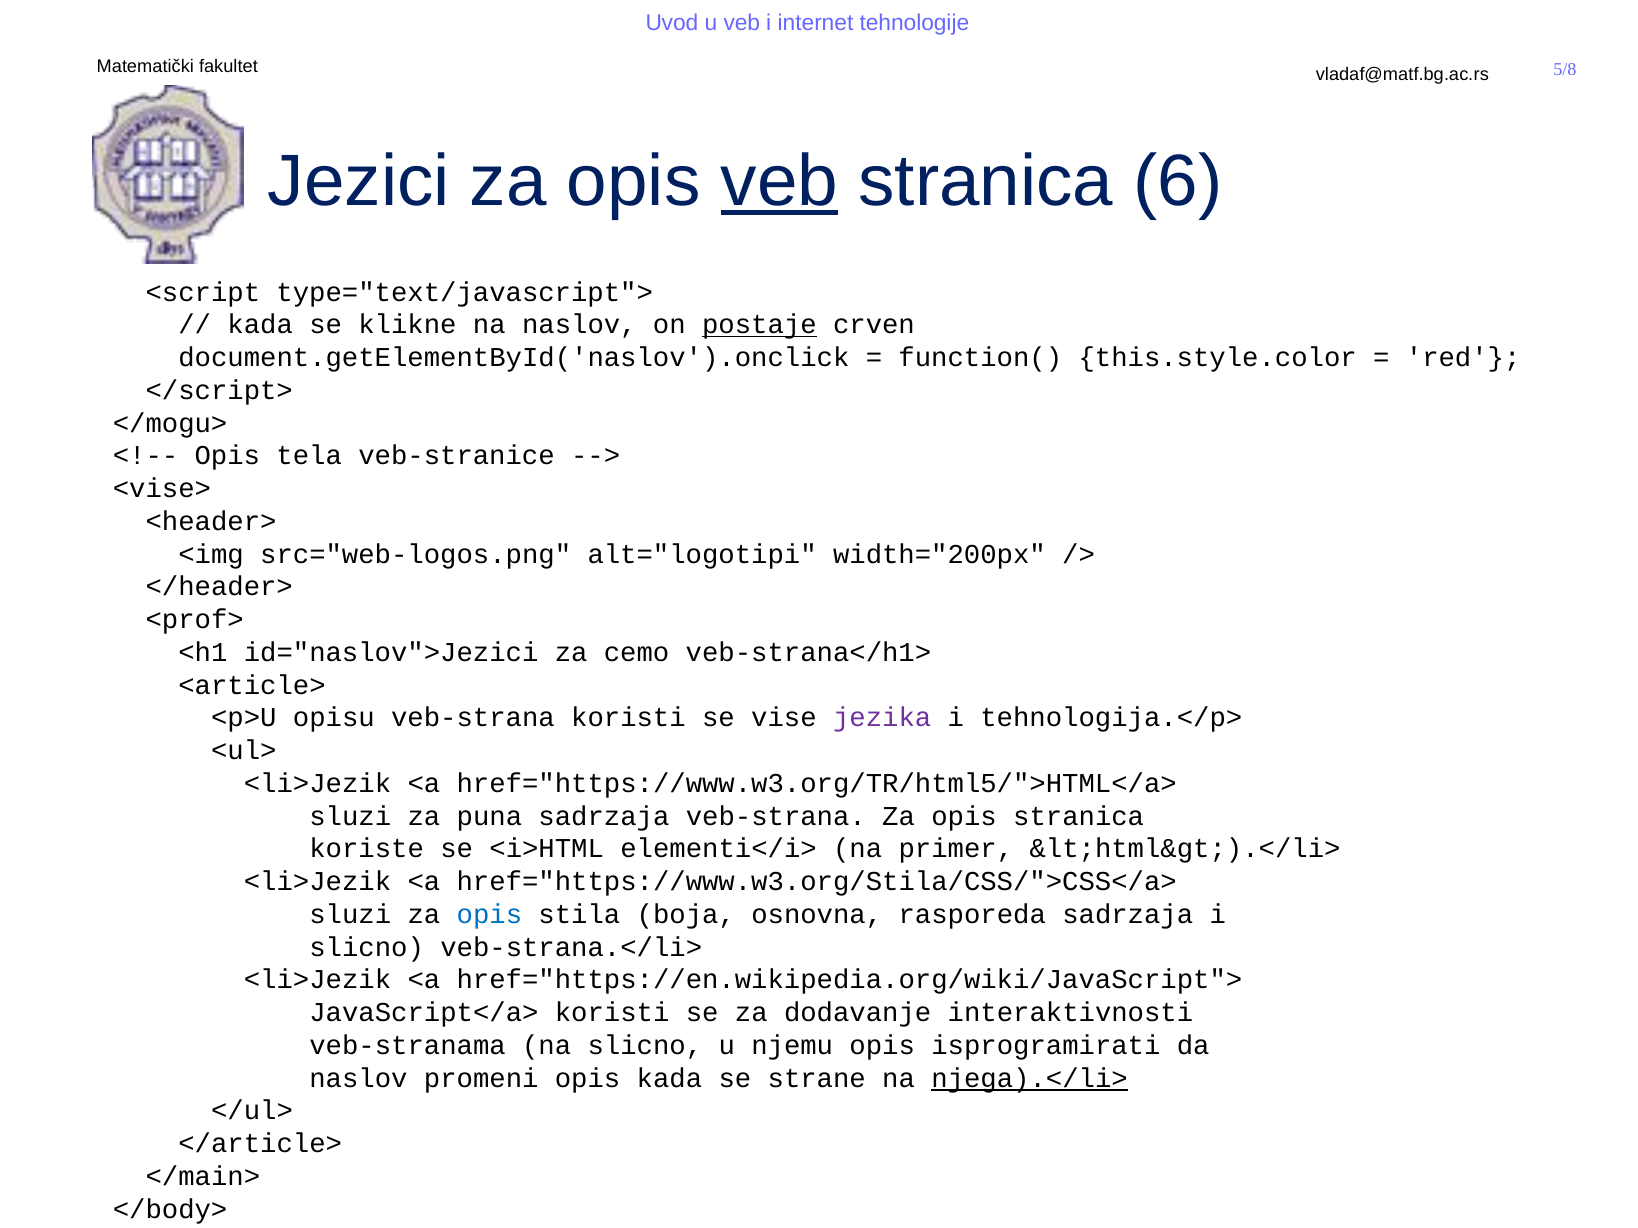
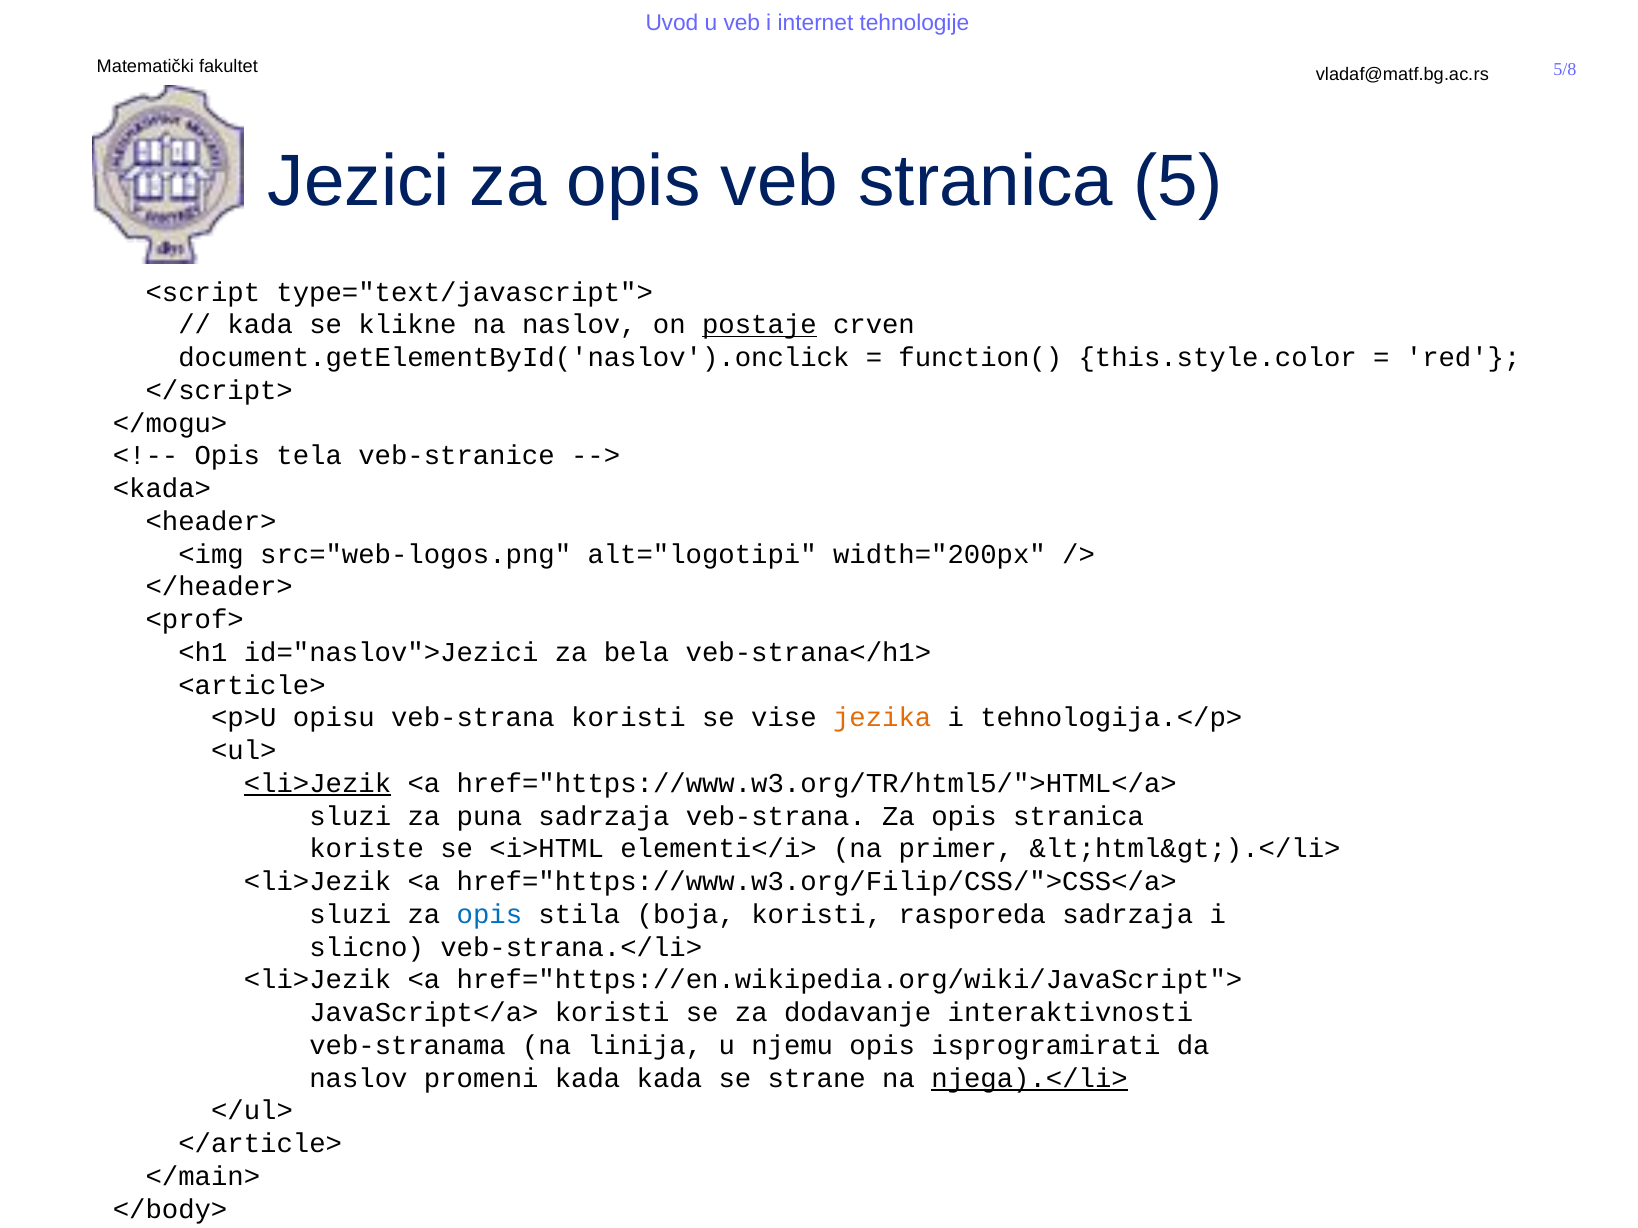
veb at (779, 181) underline: present -> none
6: 6 -> 5
<vise>: <vise> -> <kada>
cemo: cemo -> bela
jezika colour: purple -> orange
<li>Jezik at (317, 784) underline: none -> present
href="https://www.w3.org/Stila/CSS/">CSS</a>: href="https://www.w3.org/Stila/CSS/">CSS</a> -> href="https://www.w3.org/Filip/CSS/">CSS</a>
boja osnovna: osnovna -> koristi
na slicno: slicno -> linija
promeni opis: opis -> kada
